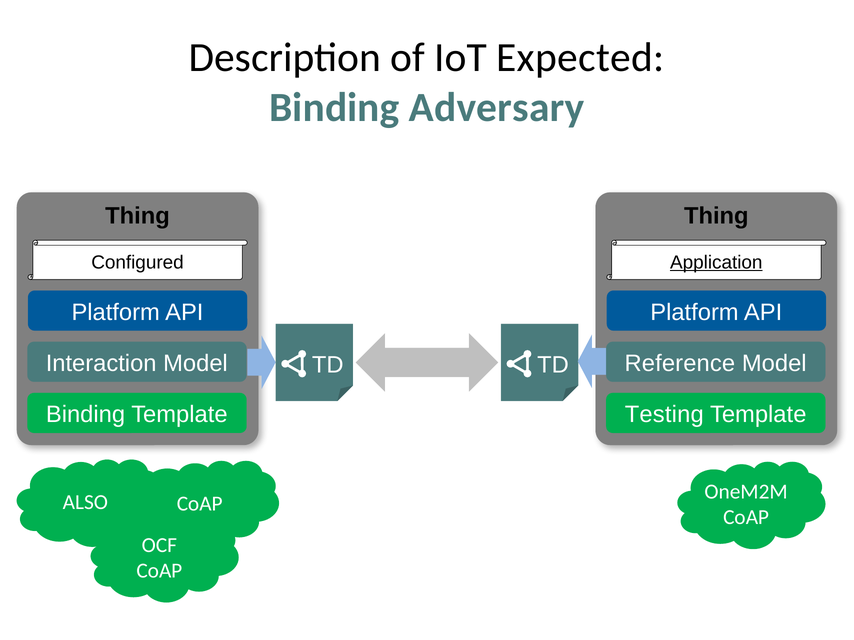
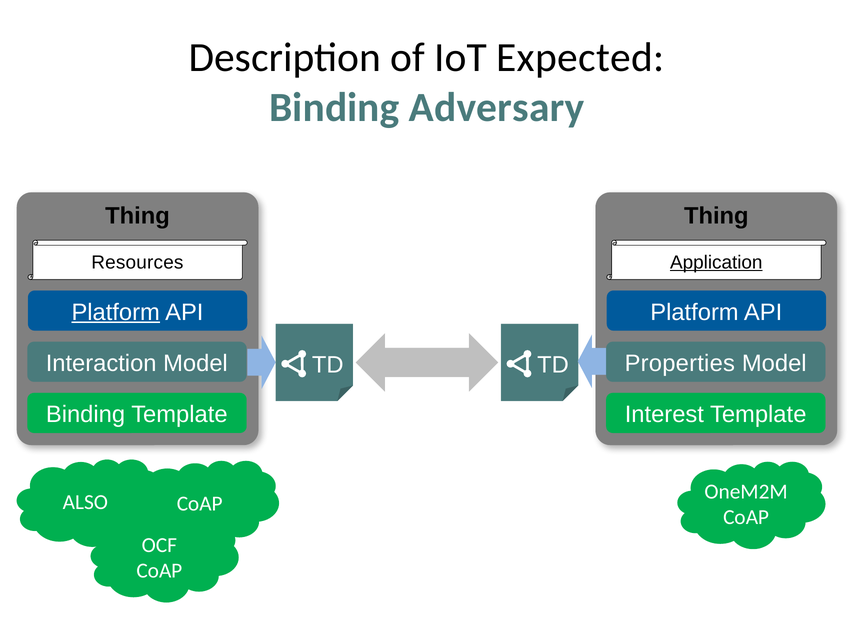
Configured: Configured -> Resources
Platform at (116, 312) underline: none -> present
Reference: Reference -> Properties
Testing: Testing -> Interest
